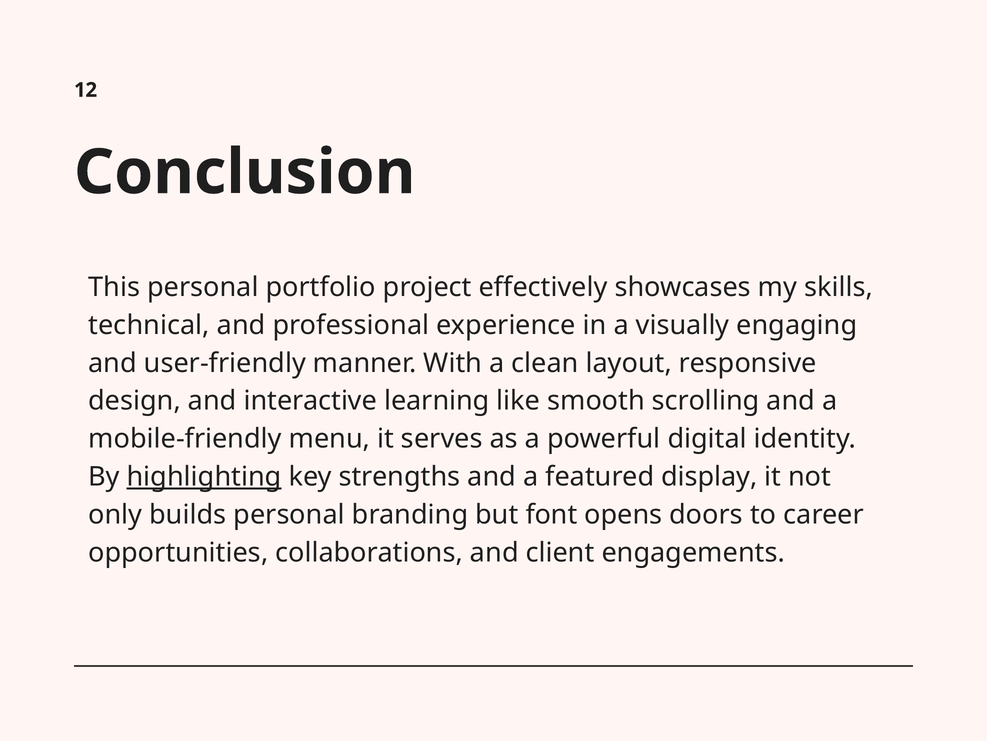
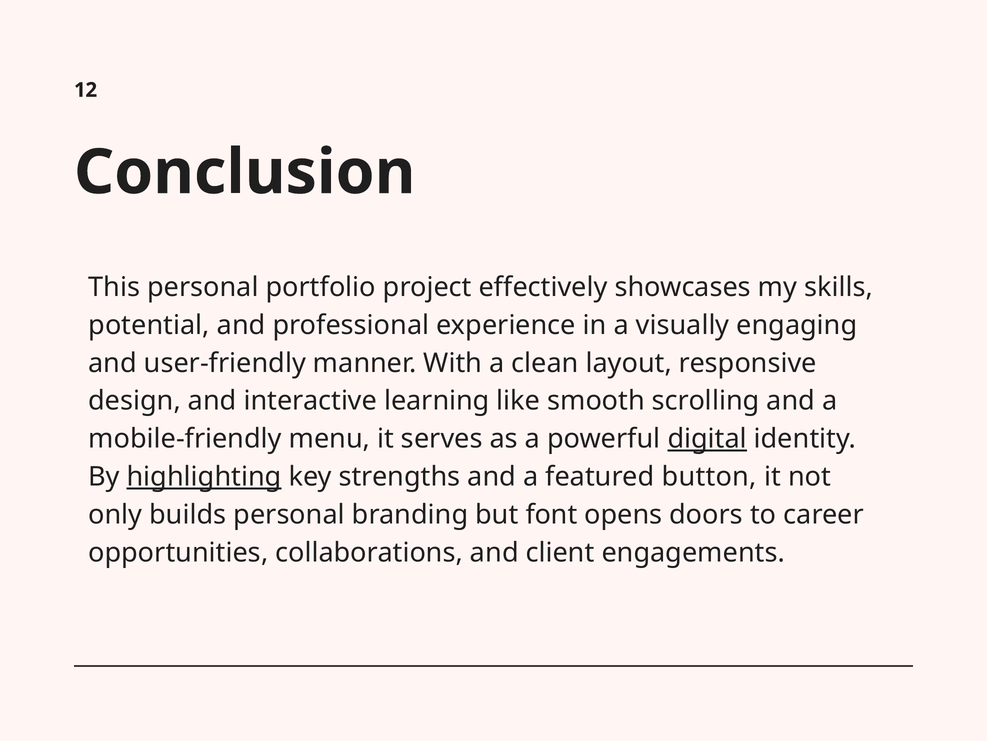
technical: technical -> potential
digital underline: none -> present
display: display -> button
